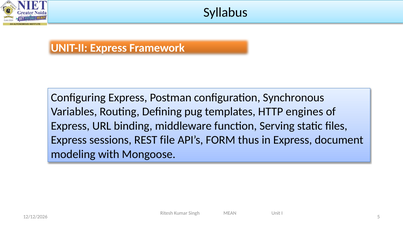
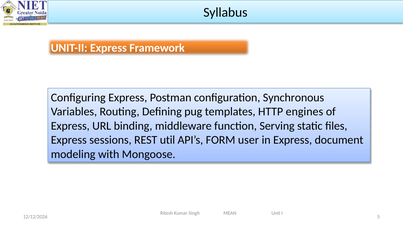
file: file -> util
thus: thus -> user
